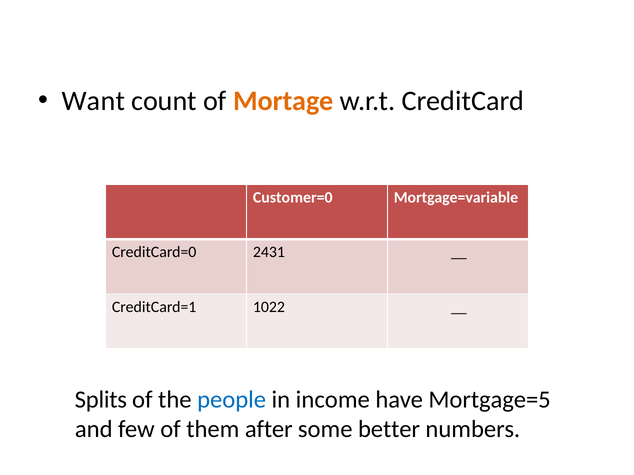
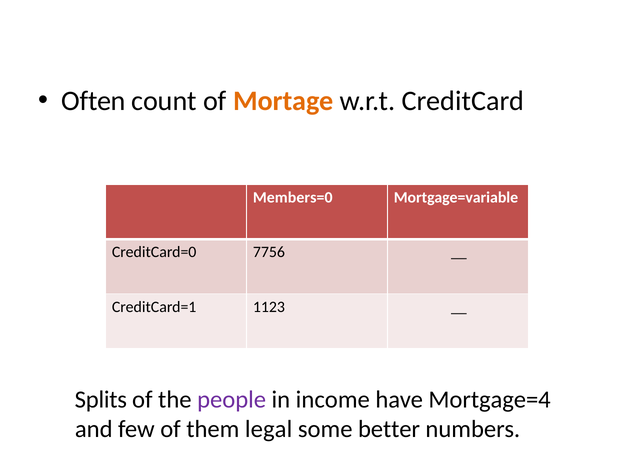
Want: Want -> Often
Customer=0: Customer=0 -> Members=0
2431: 2431 -> 7756
1022: 1022 -> 1123
people colour: blue -> purple
Mortgage=5: Mortgage=5 -> Mortgage=4
after: after -> legal
